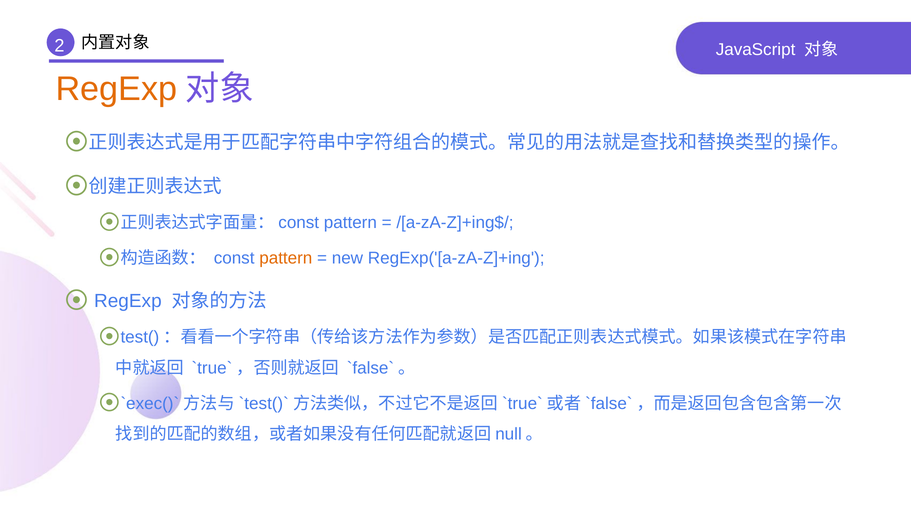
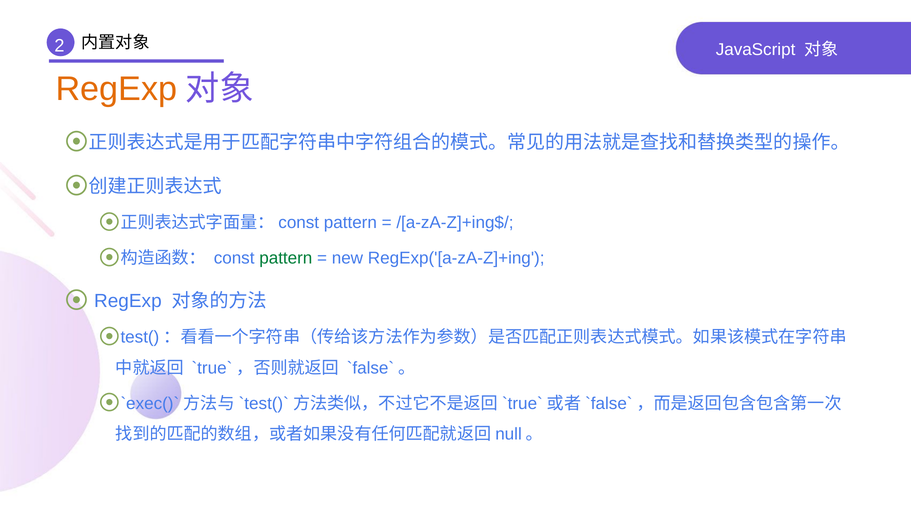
pattern at (286, 258) colour: orange -> green
